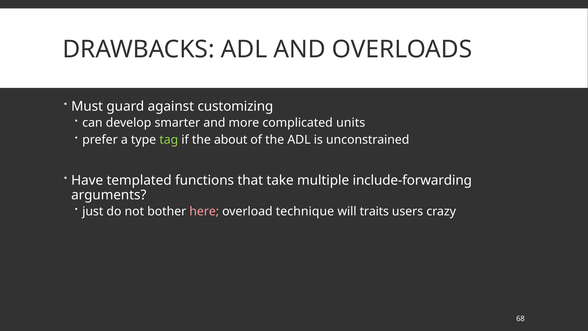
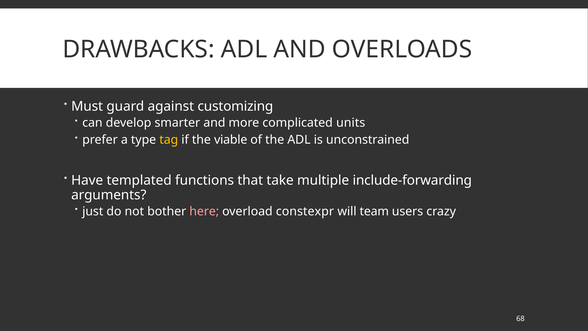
tag colour: light green -> yellow
about: about -> viable
technique: technique -> constexpr
traits: traits -> team
